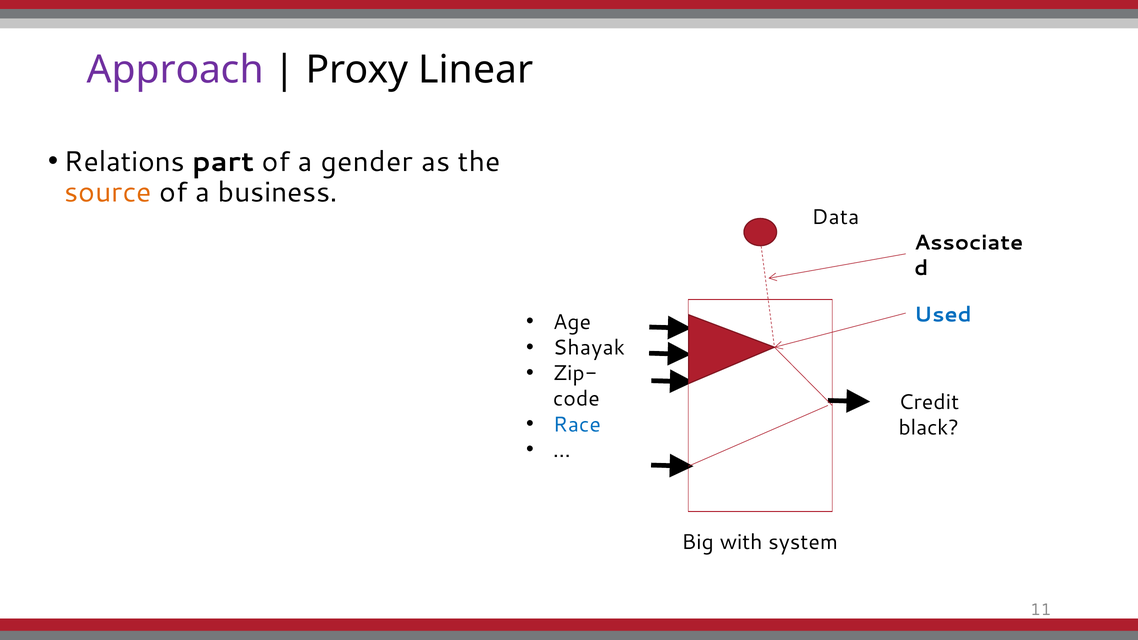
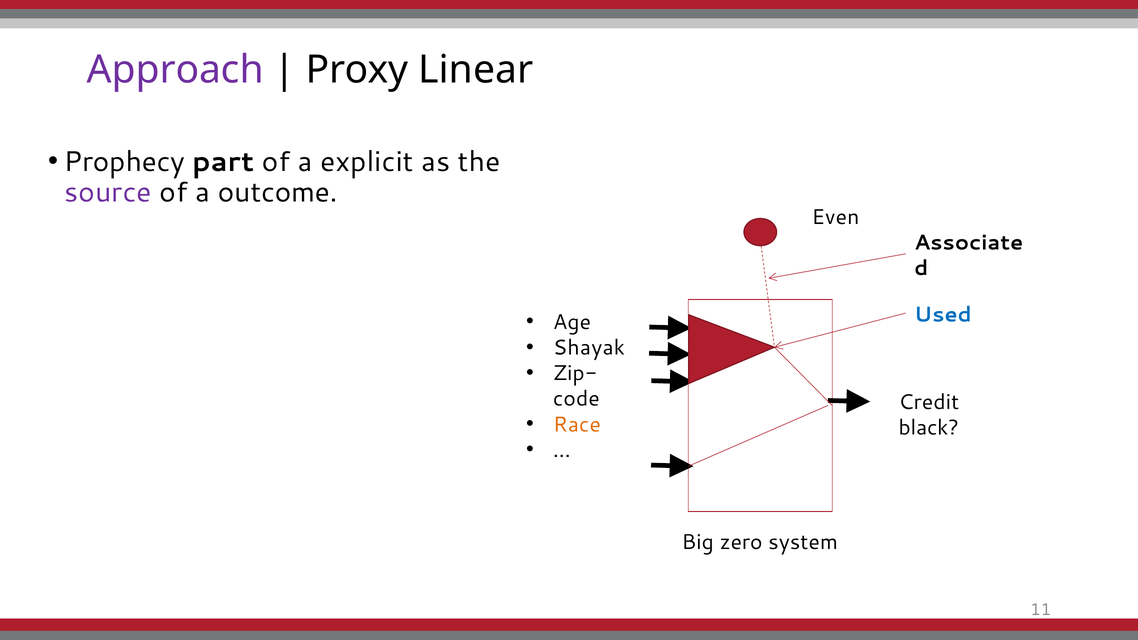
Relations: Relations -> Prophecy
gender: gender -> explicit
source colour: orange -> purple
business: business -> outcome
Data: Data -> Even
Race colour: blue -> orange
with: with -> zero
